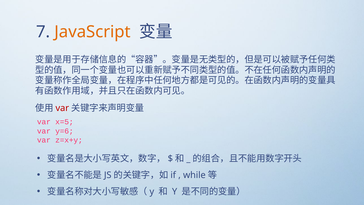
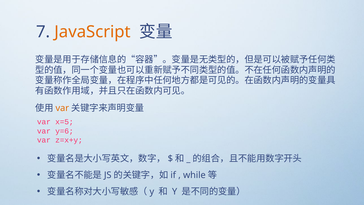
var at (62, 108) colour: red -> orange
